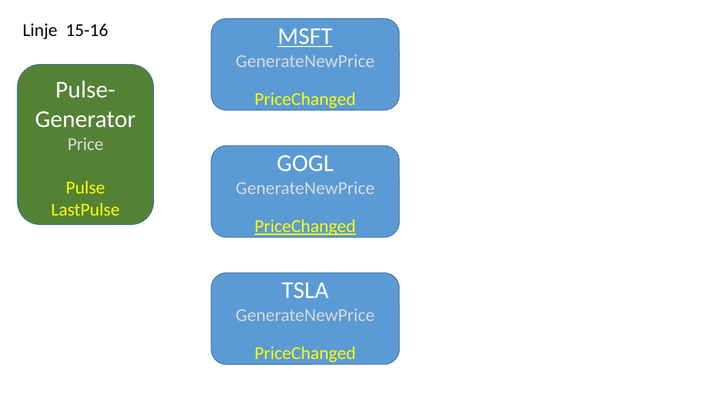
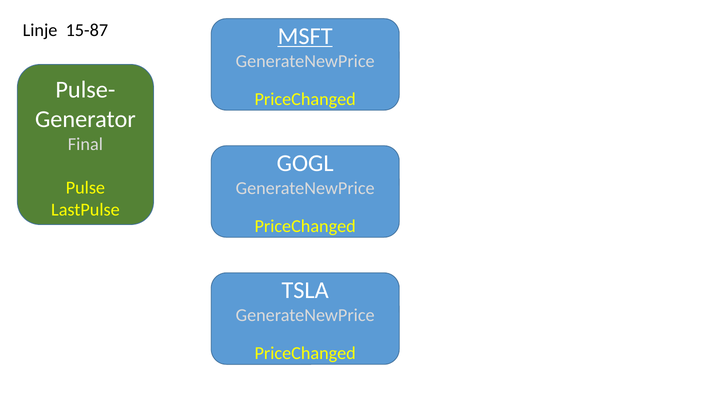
15-16: 15-16 -> 15-87
Price: Price -> Final
PriceChanged at (305, 227) underline: present -> none
